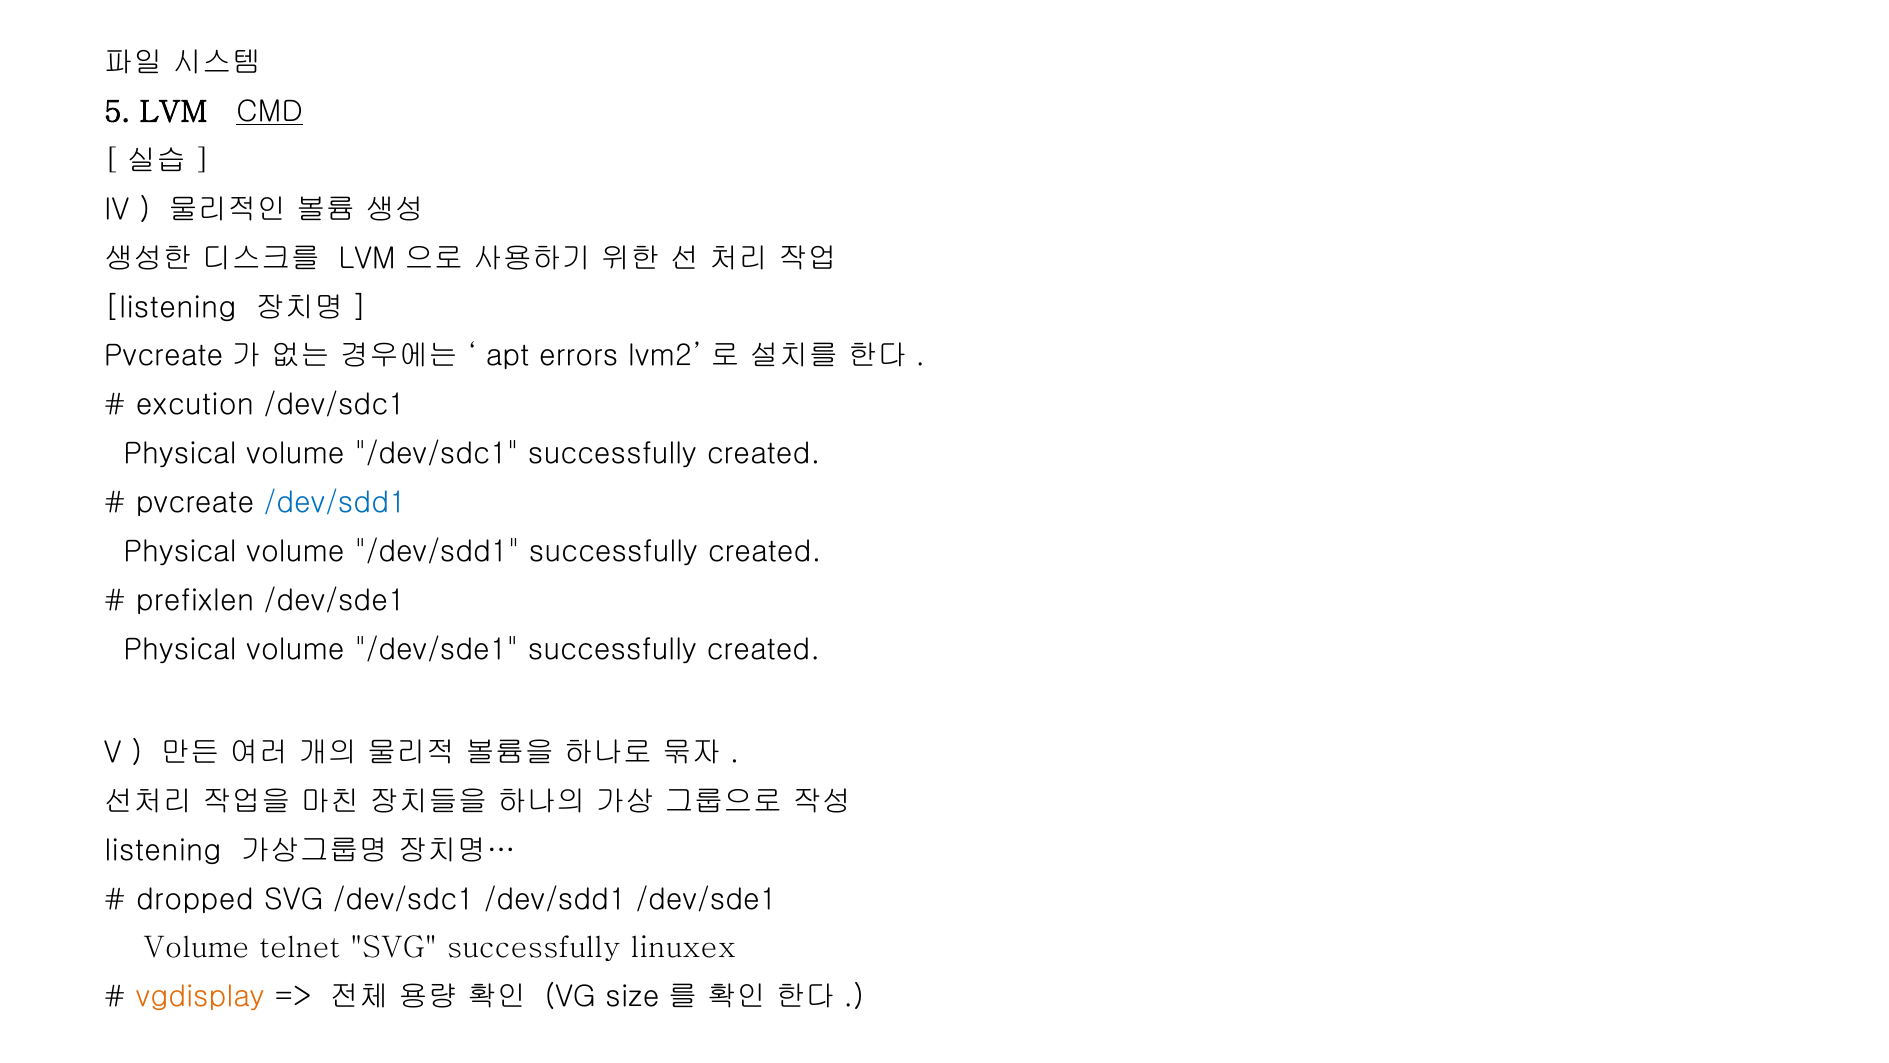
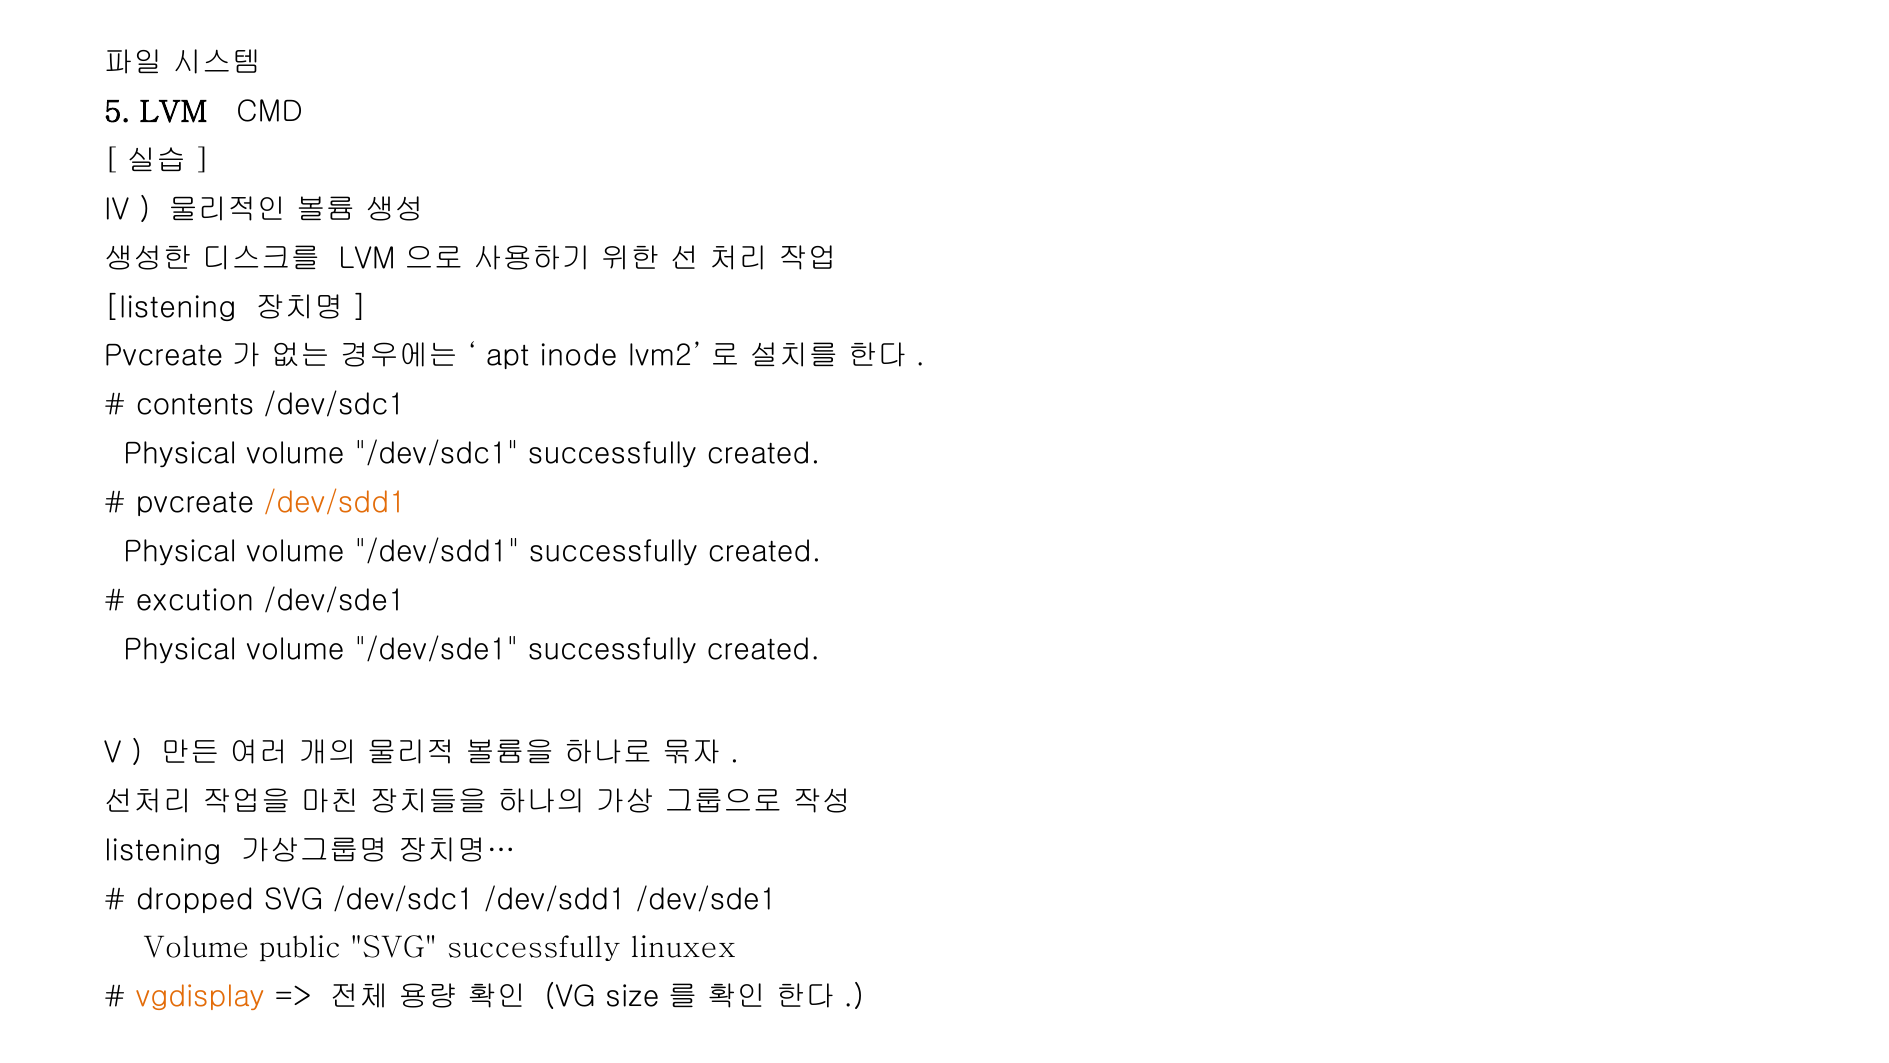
CMD underline: present -> none
errors: errors -> inode
excution: excution -> contents
/dev/sdd1 at (335, 503) colour: blue -> orange
prefixlen: prefixlen -> excution
telnet: telnet -> public
